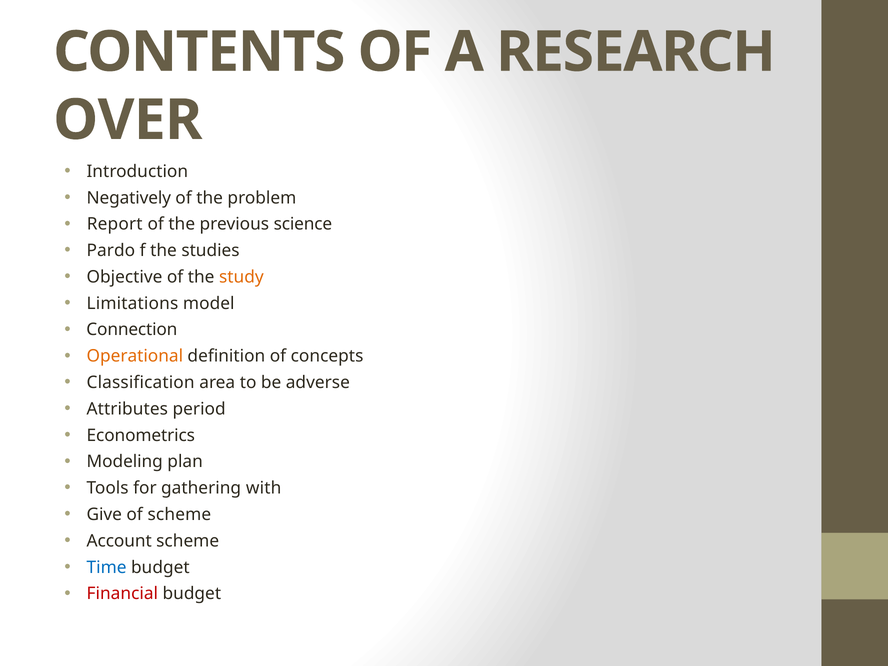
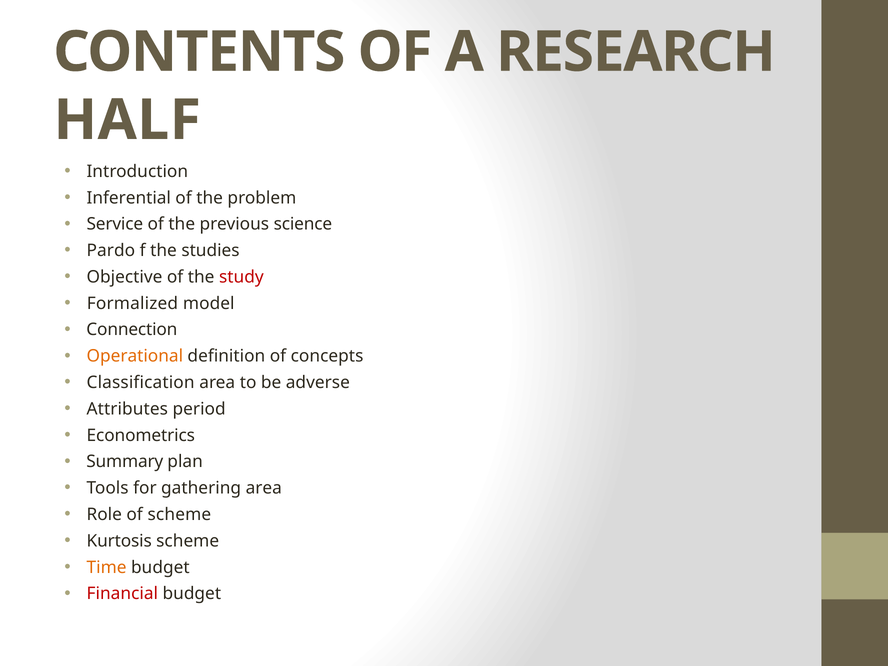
OVER: OVER -> HALF
Negatively: Negatively -> Inferential
Report: Report -> Service
study colour: orange -> red
Limitations: Limitations -> Formalized
Modeling: Modeling -> Summary
gathering with: with -> area
Give: Give -> Role
Account: Account -> Kurtosis
Time colour: blue -> orange
